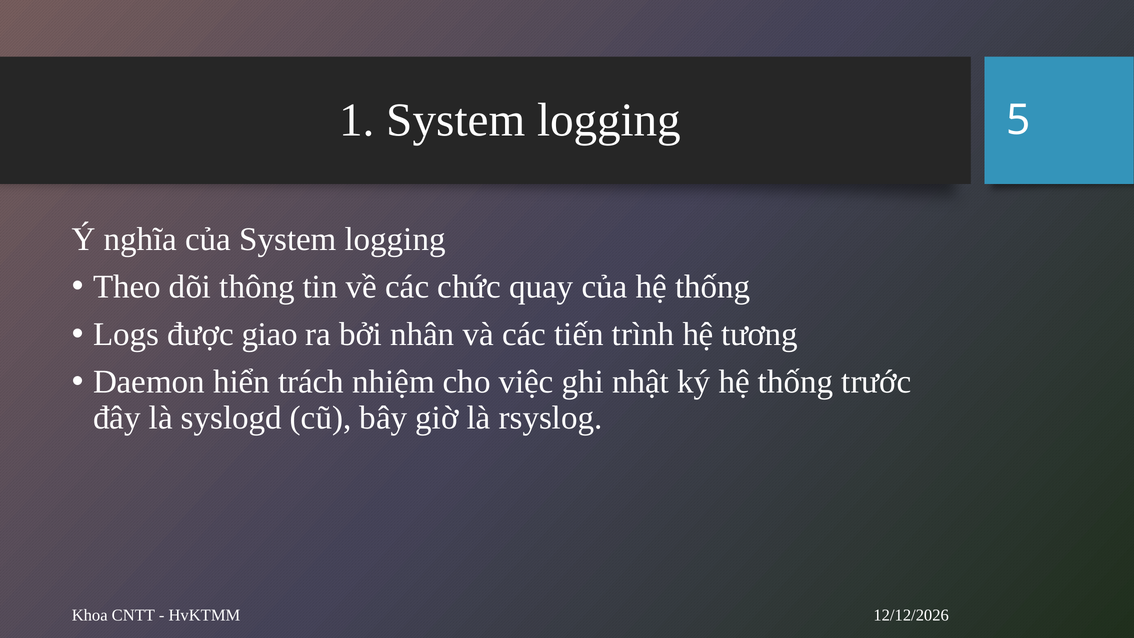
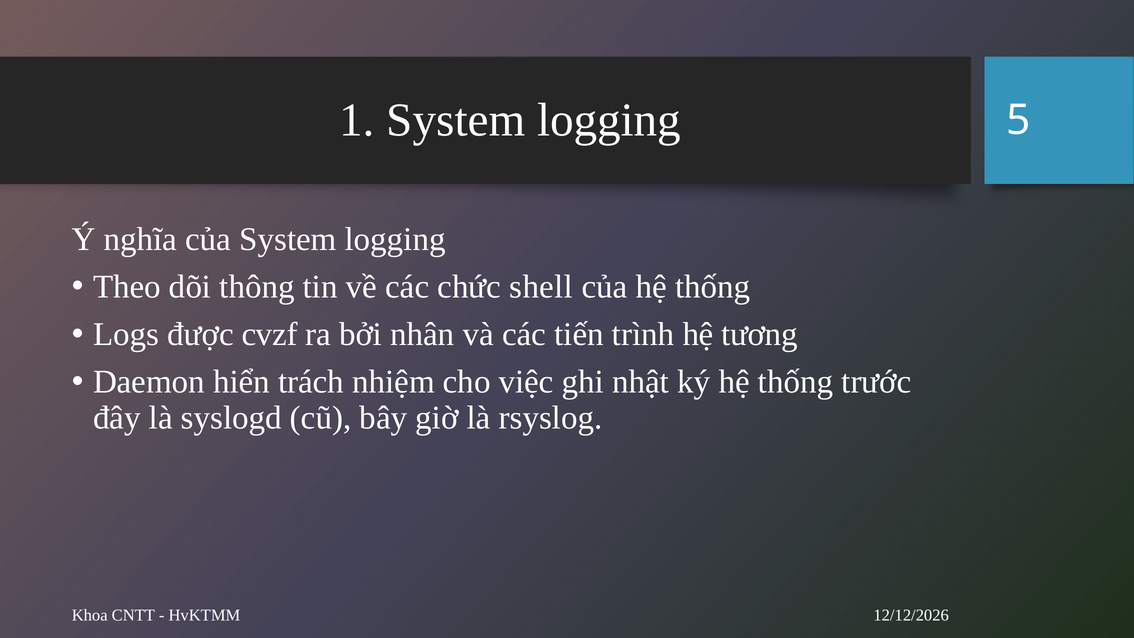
quay: quay -> shell
giao: giao -> cvzf
